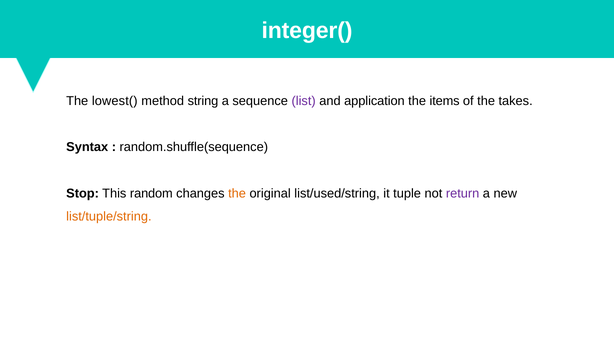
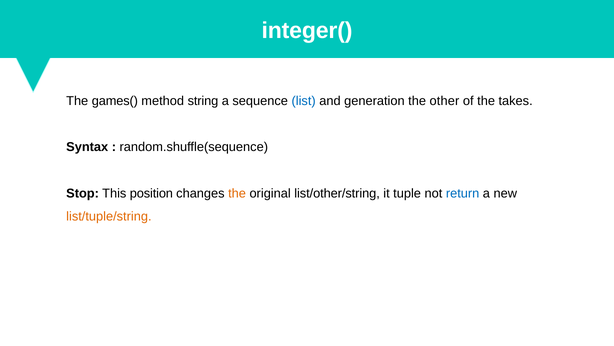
lowest(: lowest( -> games(
list colour: purple -> blue
application: application -> generation
items: items -> other
random: random -> position
list/used/string: list/used/string -> list/other/string
return colour: purple -> blue
